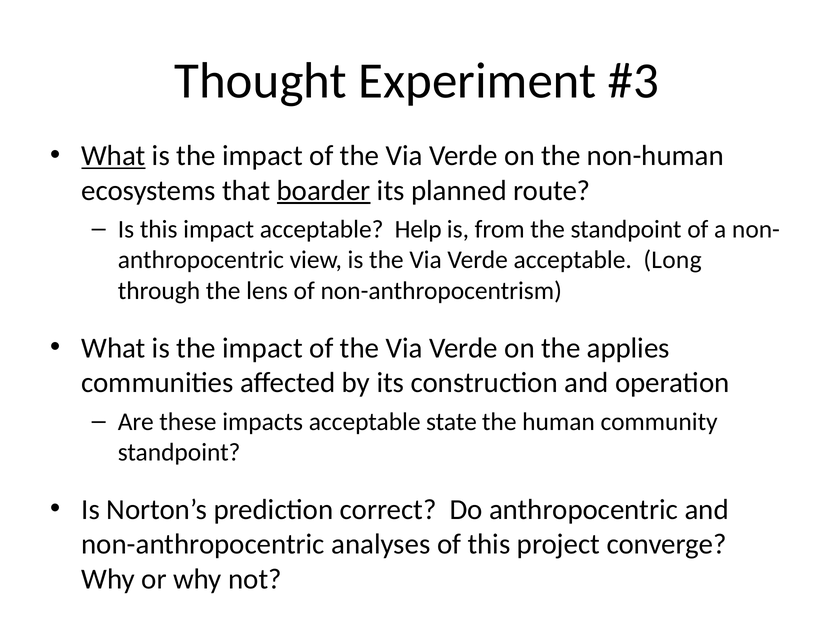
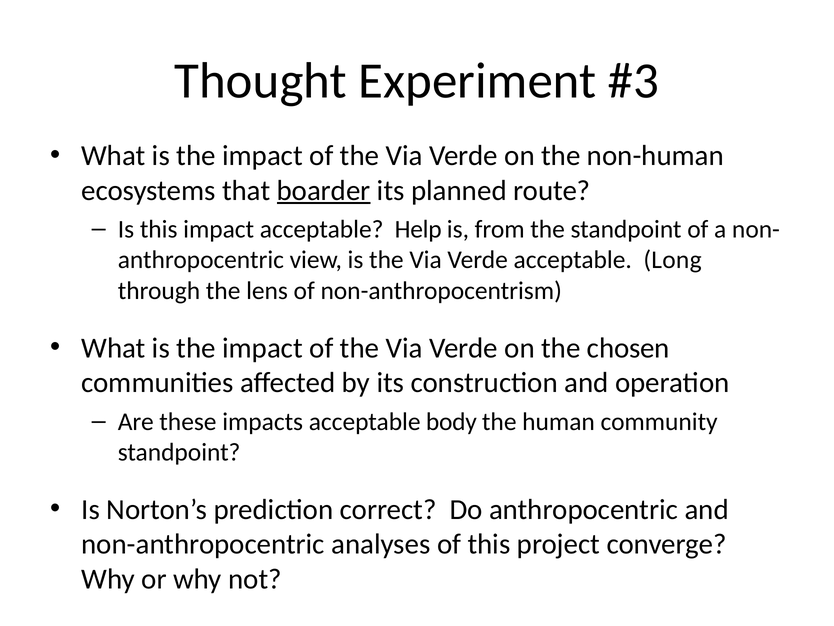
What at (113, 156) underline: present -> none
applies: applies -> chosen
state: state -> body
